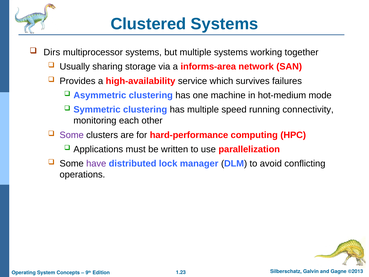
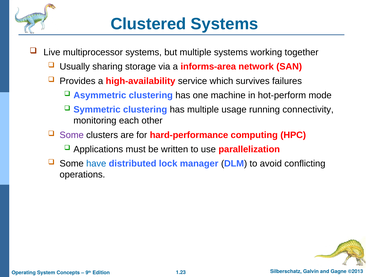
Dirs: Dirs -> Live
hot-medium: hot-medium -> hot-perform
speed: speed -> usage
have colour: purple -> blue
